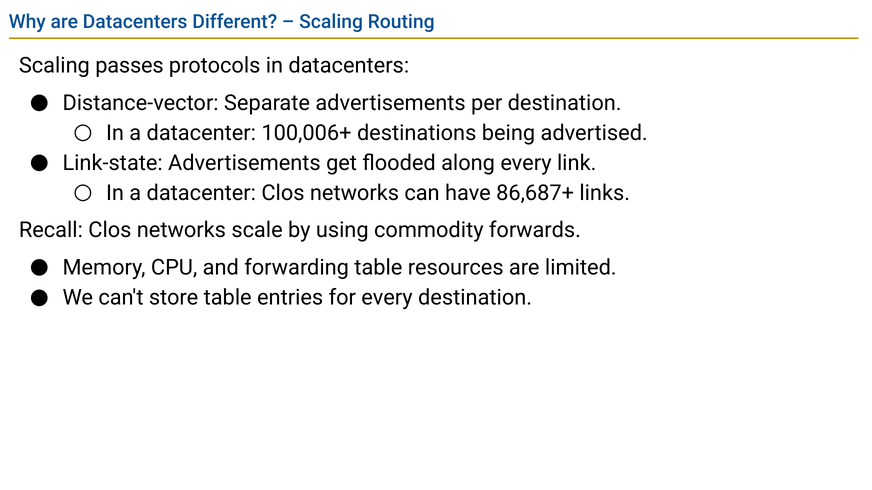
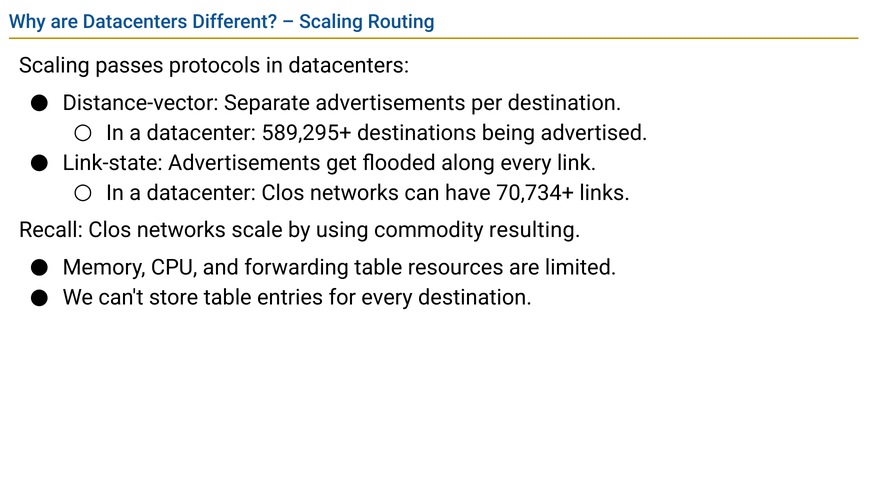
100,006+: 100,006+ -> 589,295+
86,687+: 86,687+ -> 70,734+
forwards: forwards -> resulting
